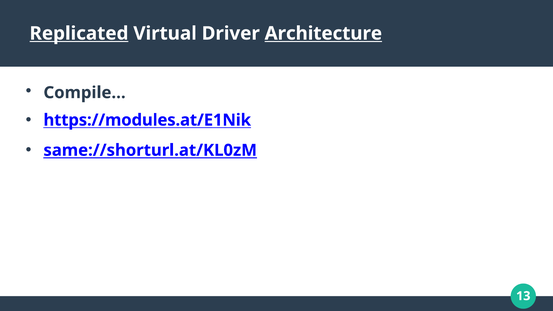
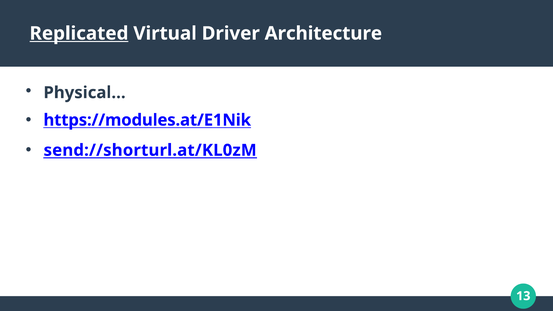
Architecture underline: present -> none
Compile…: Compile… -> Physical…
same://shorturl.at/KL0zM: same://shorturl.at/KL0zM -> send://shorturl.at/KL0zM
